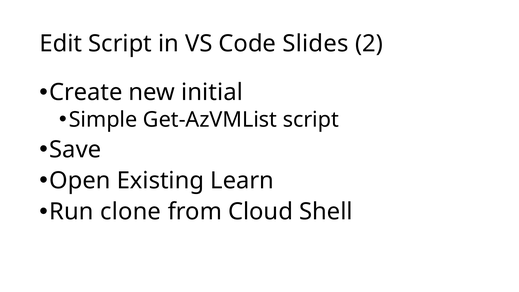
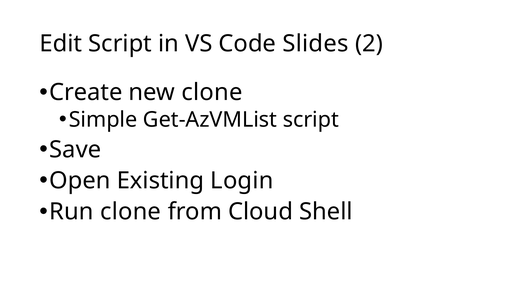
new initial: initial -> clone
Learn: Learn -> Login
